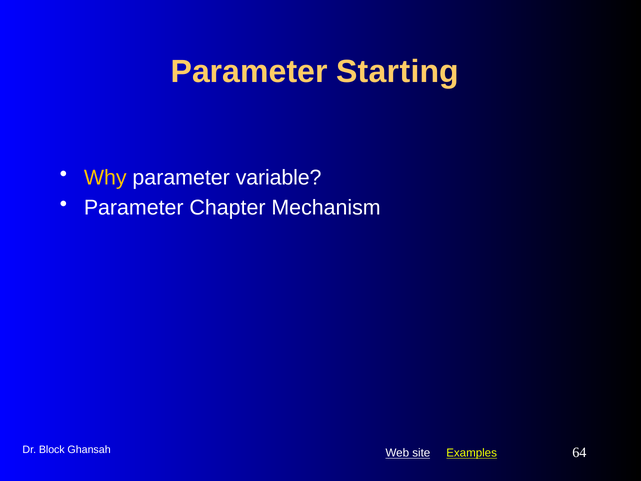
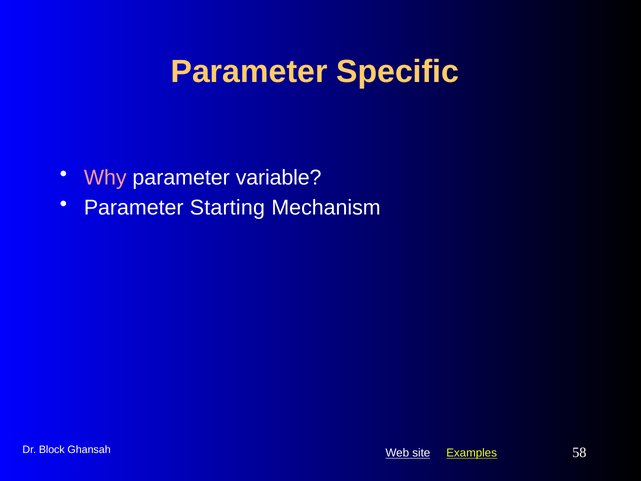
Starting: Starting -> Specific
Why colour: yellow -> pink
Chapter: Chapter -> Starting
64: 64 -> 58
